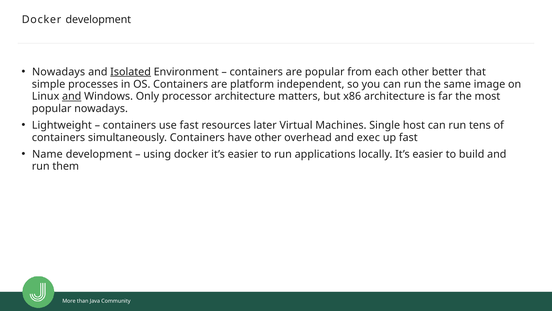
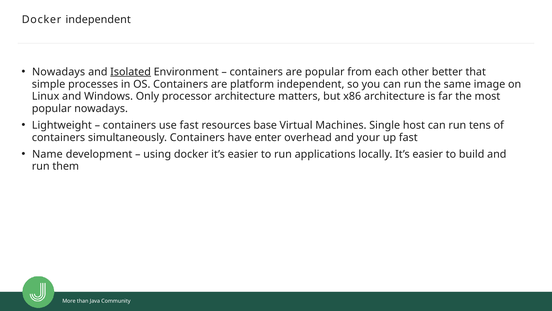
Docker development: development -> independent
and at (72, 96) underline: present -> none
later: later -> base
have other: other -> enter
exec: exec -> your
